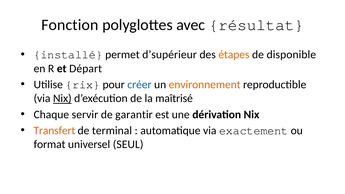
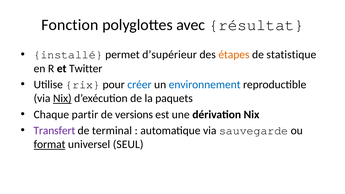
disponible: disponible -> statistique
Départ: Départ -> Twitter
environnement colour: orange -> blue
maîtrisé: maîtrisé -> paquets
servir: servir -> partir
garantir: garantir -> versions
Transfert colour: orange -> purple
exactement: exactement -> sauvegarde
format underline: none -> present
